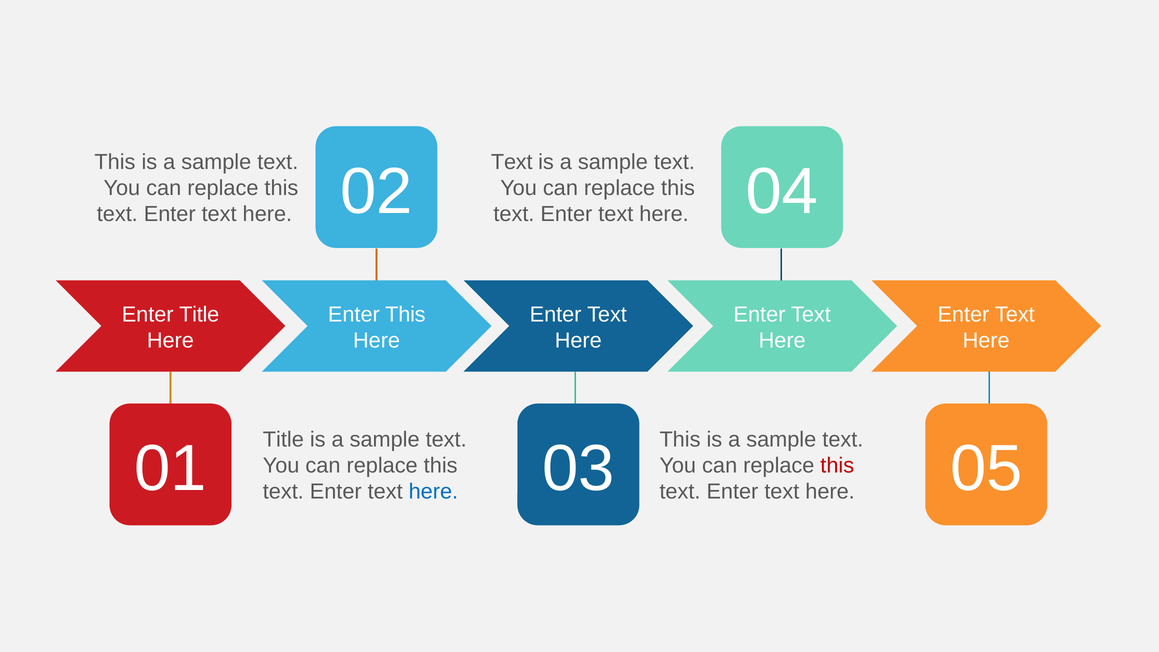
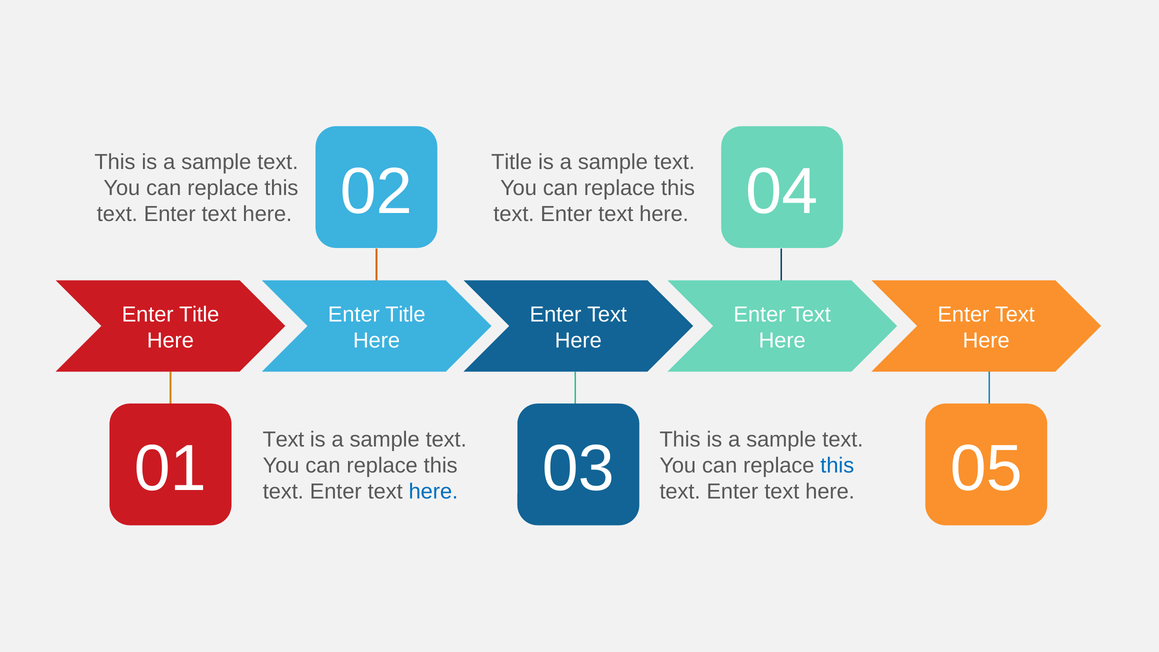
Text at (512, 162): Text -> Title
This at (405, 314): This -> Title
Title at (283, 440): Title -> Text
this at (837, 466) colour: red -> blue
